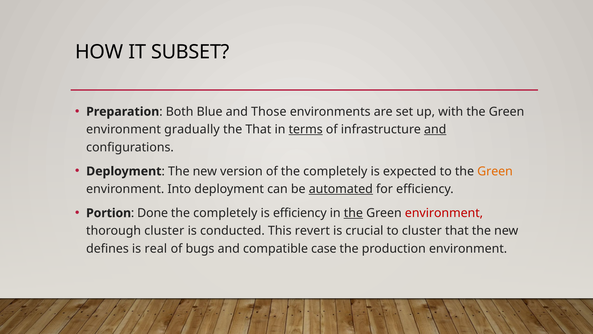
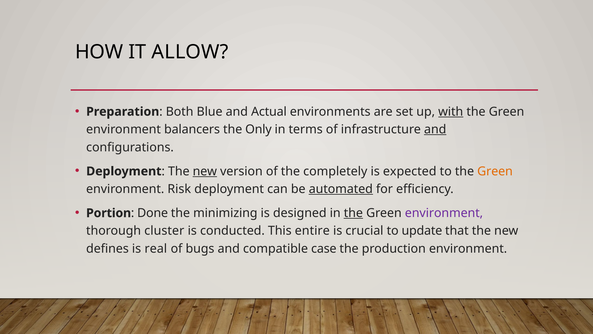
SUBSET: SUBSET -> ALLOW
Those: Those -> Actual
with underline: none -> present
gradually: gradually -> balancers
the That: That -> Only
terms underline: present -> none
new at (205, 171) underline: none -> present
Into: Into -> Risk
completely at (225, 213): completely -> minimizing
is efficiency: efficiency -> designed
environment at (444, 213) colour: red -> purple
revert: revert -> entire
to cluster: cluster -> update
